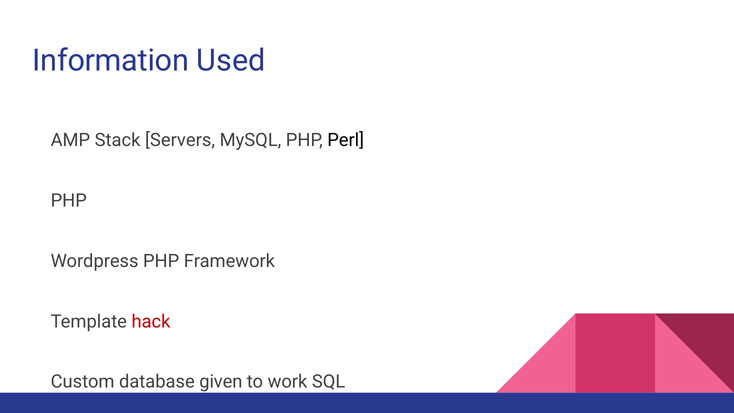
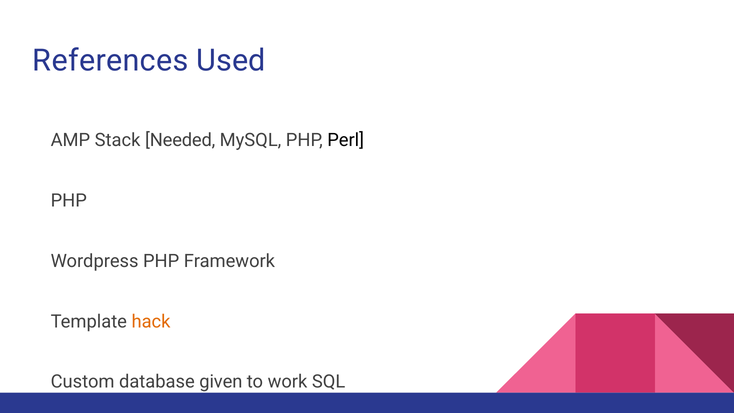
Information: Information -> References
Servers: Servers -> Needed
hack colour: red -> orange
